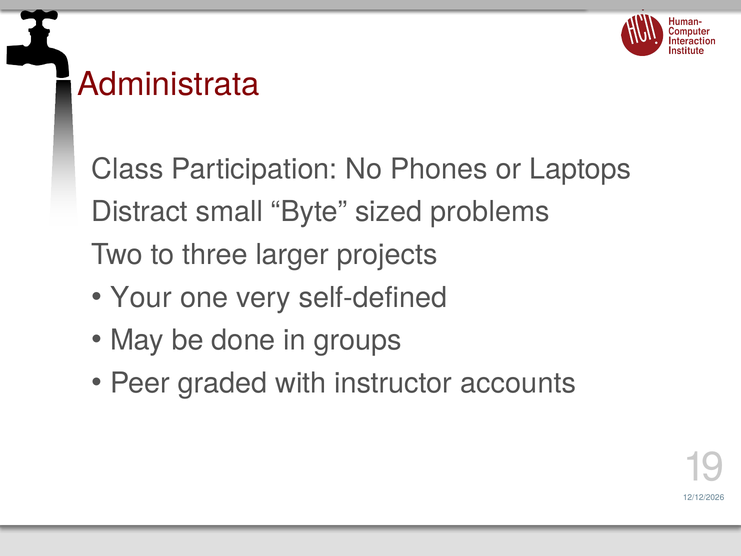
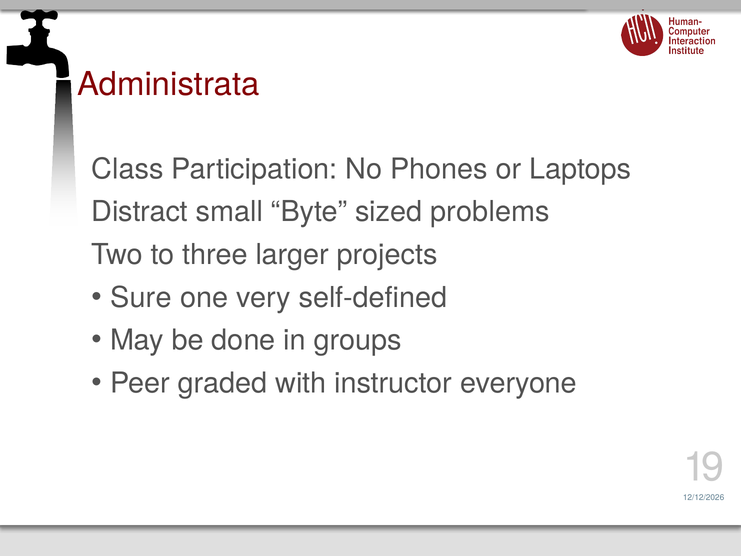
Your: Your -> Sure
accounts: accounts -> everyone
